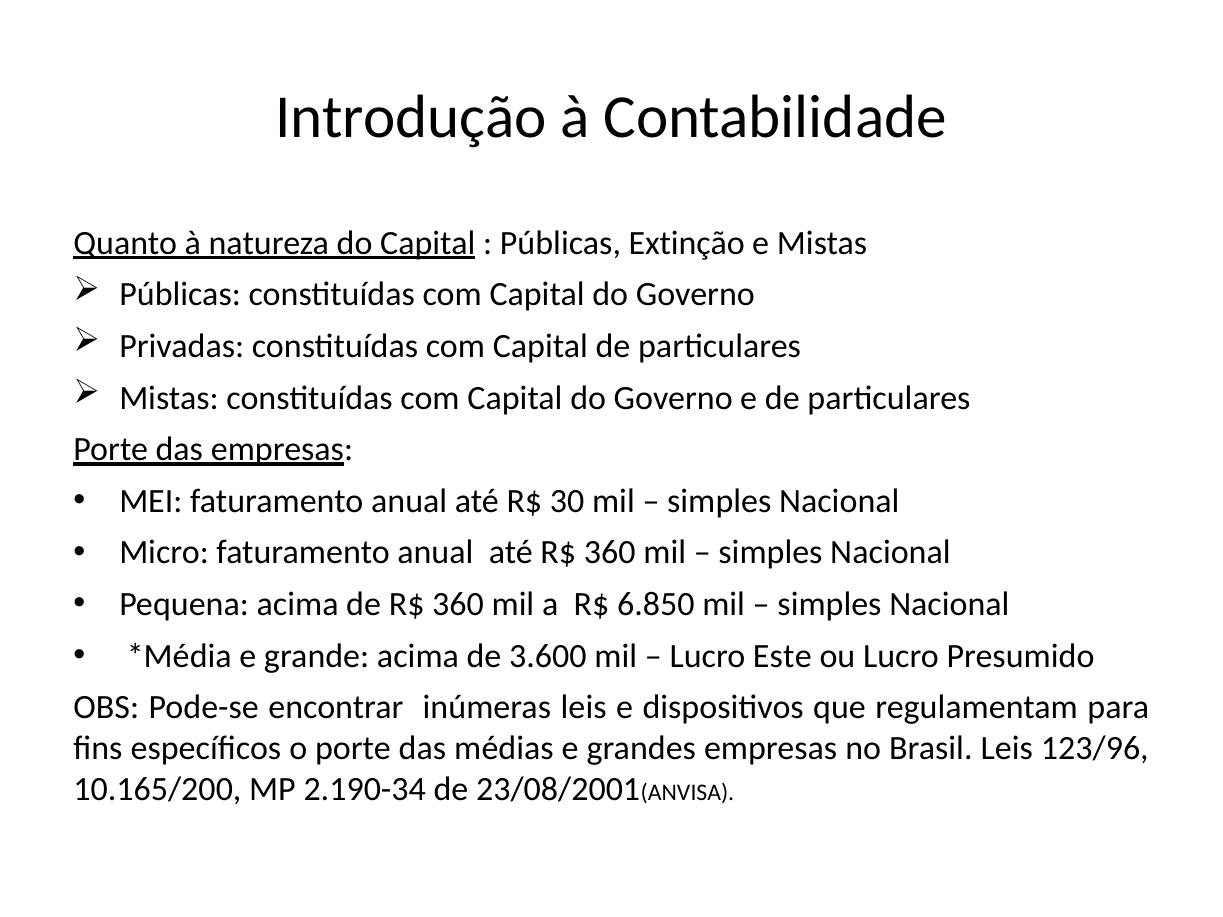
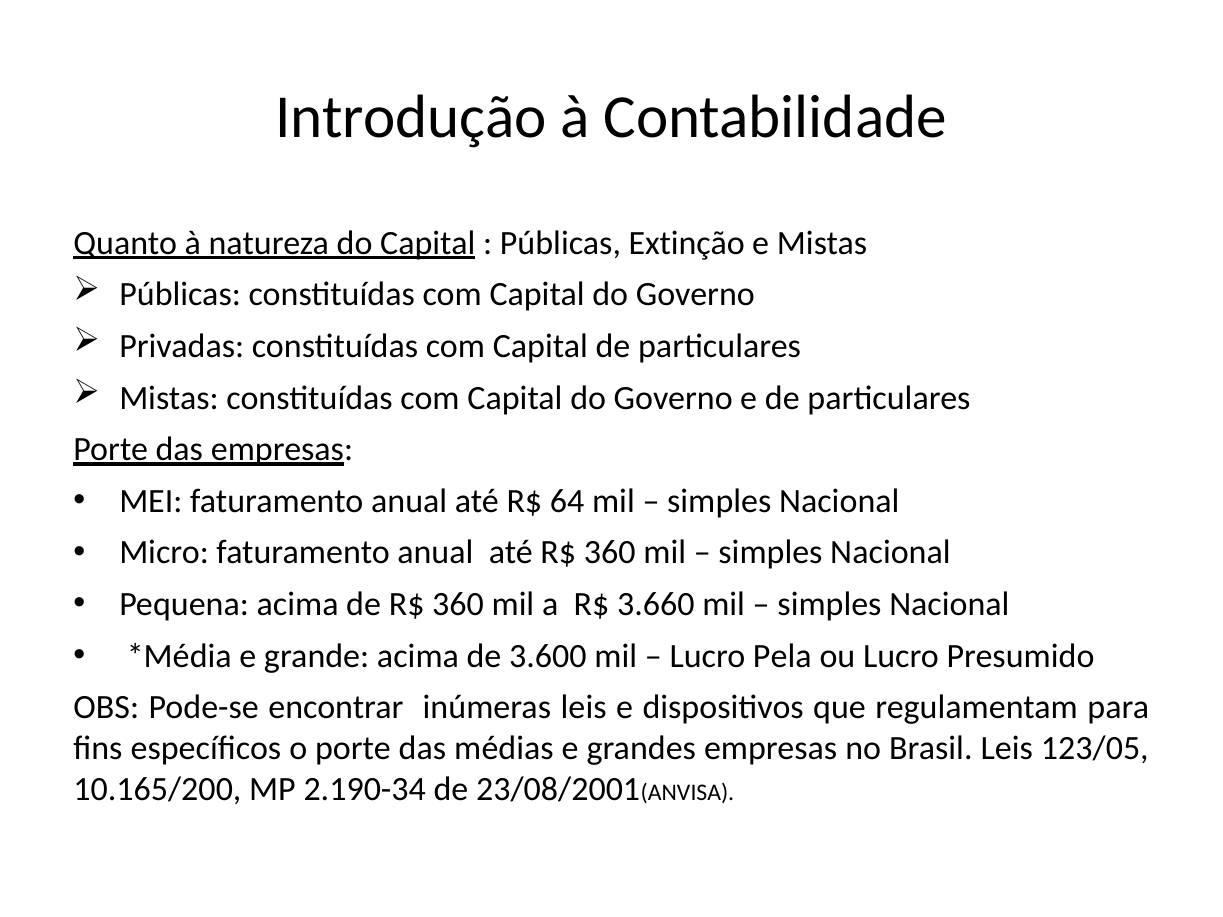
30: 30 -> 64
6.850: 6.850 -> 3.660
Este: Este -> Pela
123/96: 123/96 -> 123/05
